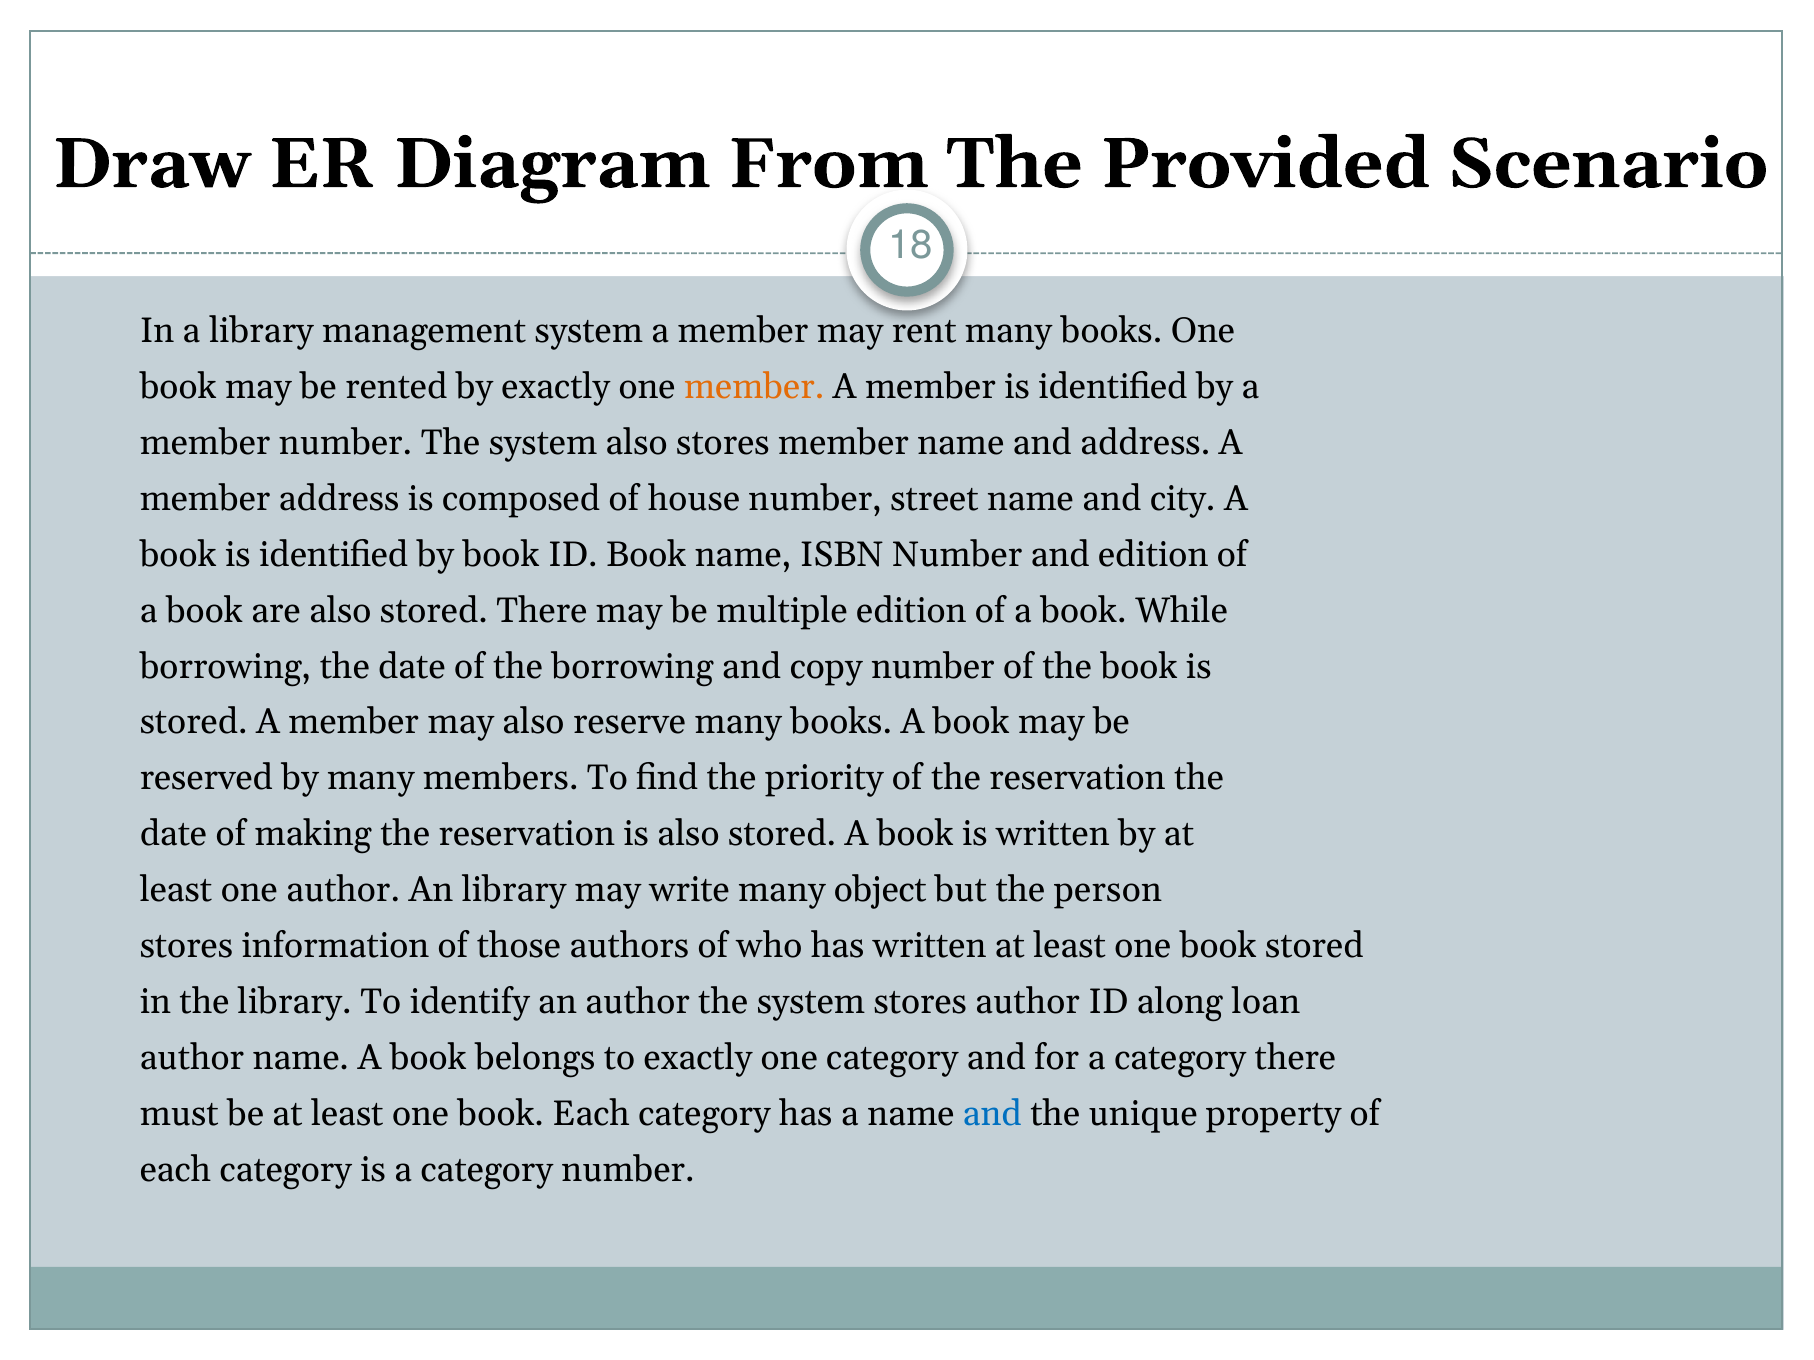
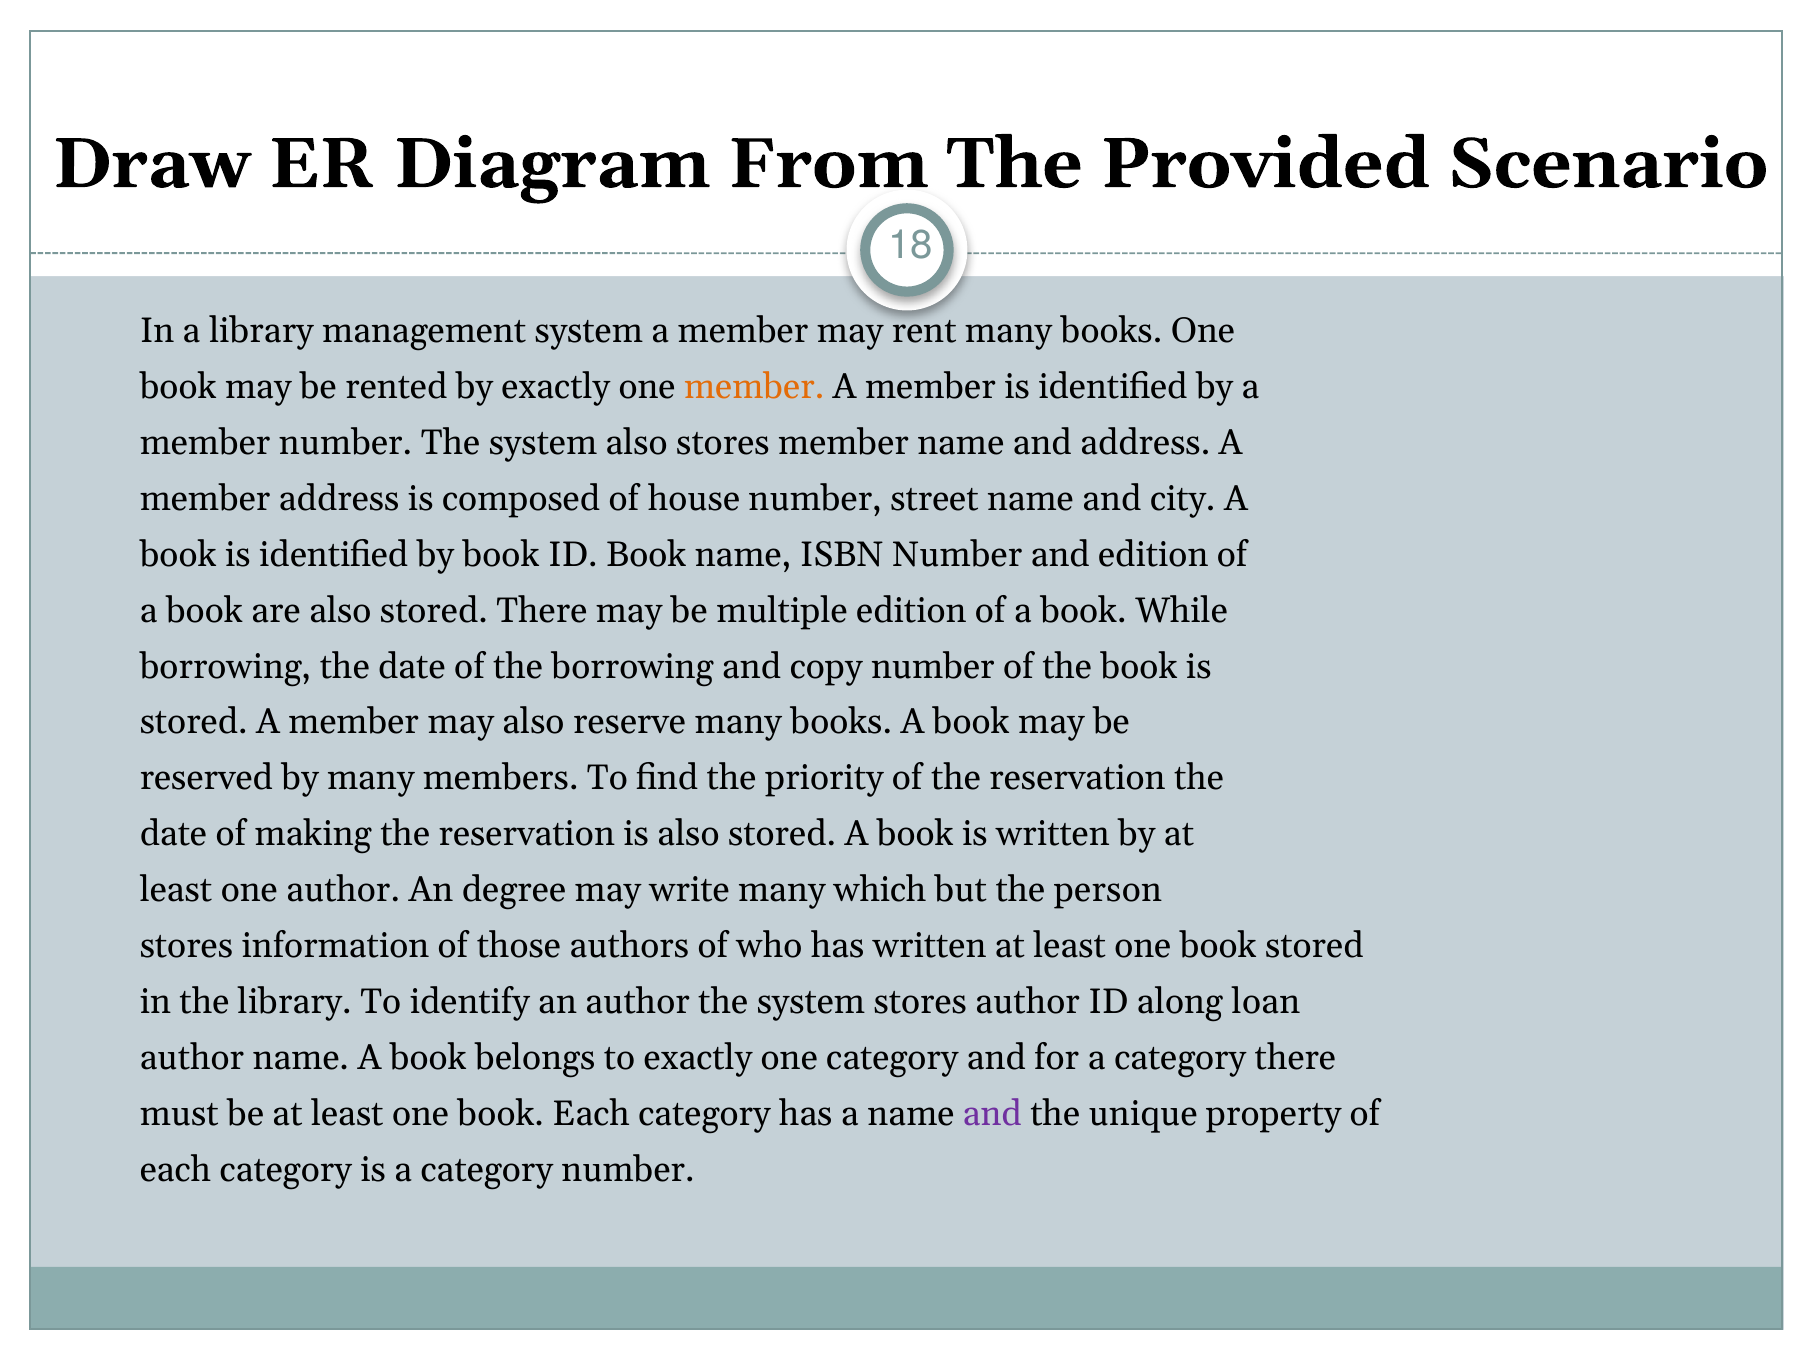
An library: library -> degree
object: object -> which
and at (992, 1115) colour: blue -> purple
